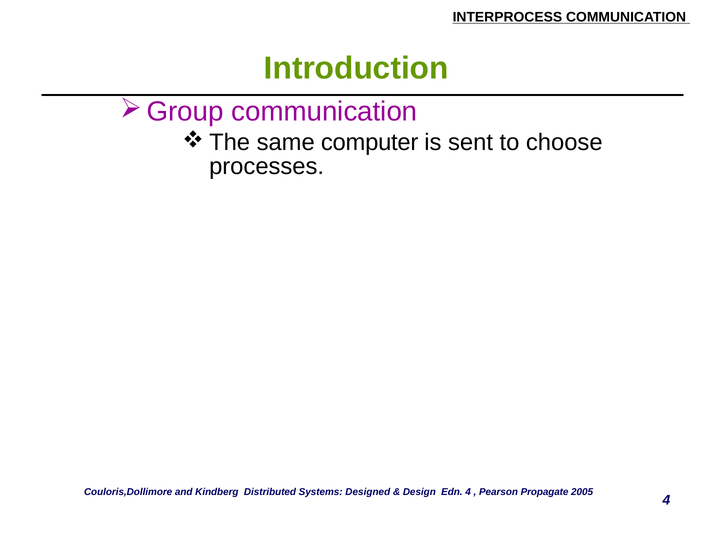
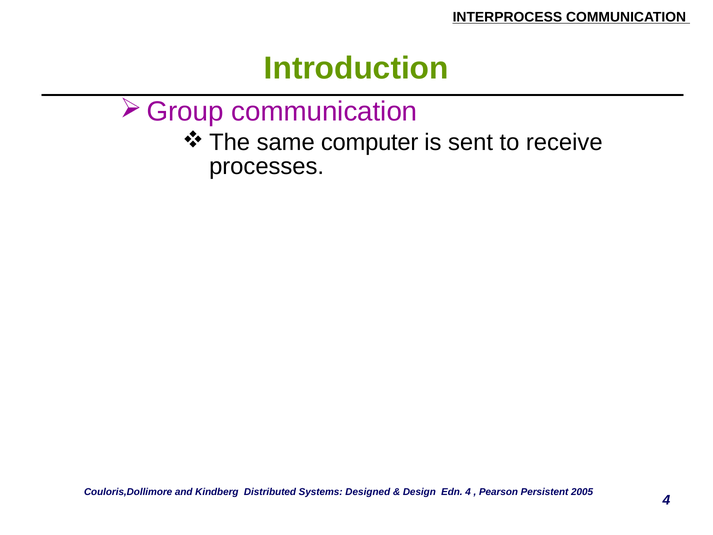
choose: choose -> receive
Propagate: Propagate -> Persistent
